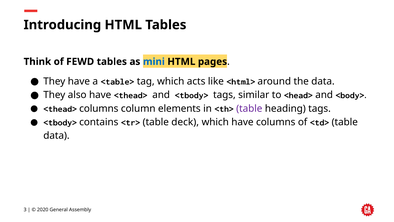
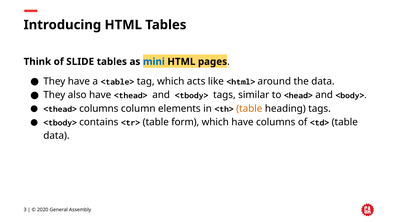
FEWD: FEWD -> SLIDE
table at (249, 108) colour: purple -> orange
deck: deck -> form
